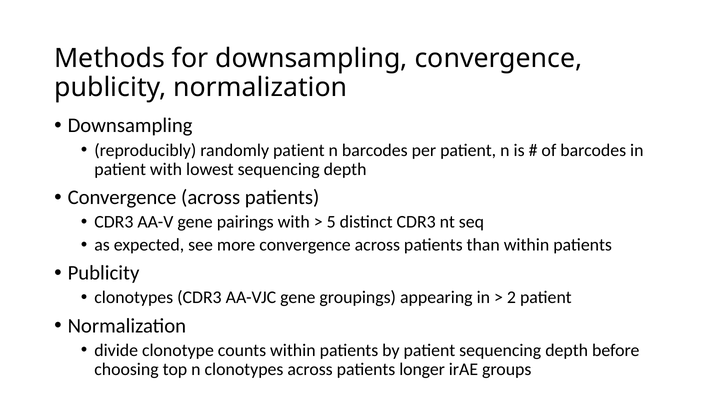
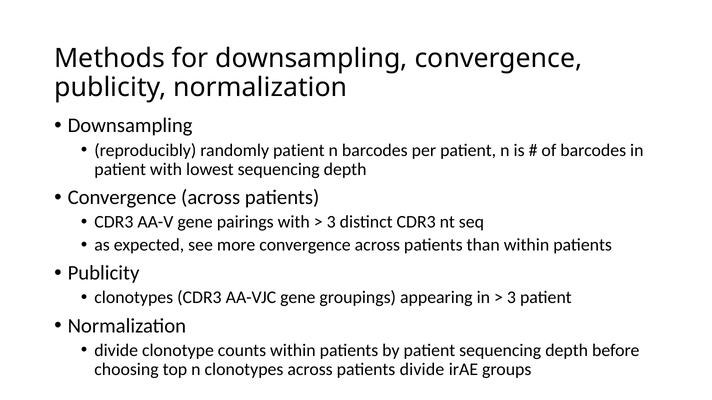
5 at (331, 222): 5 -> 3
2 at (511, 298): 2 -> 3
patients longer: longer -> divide
